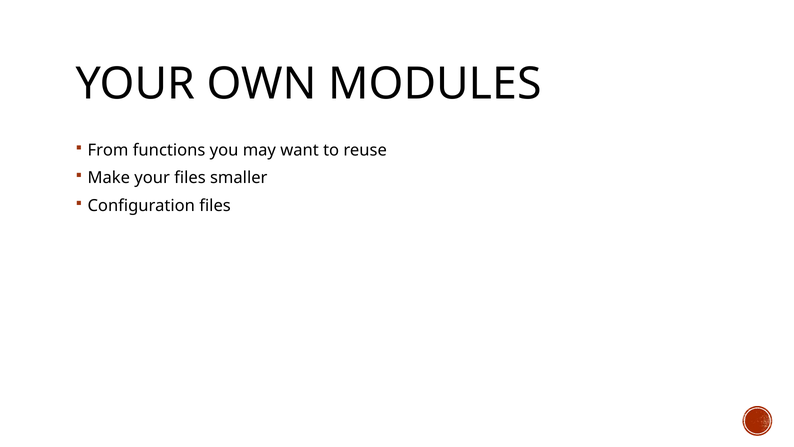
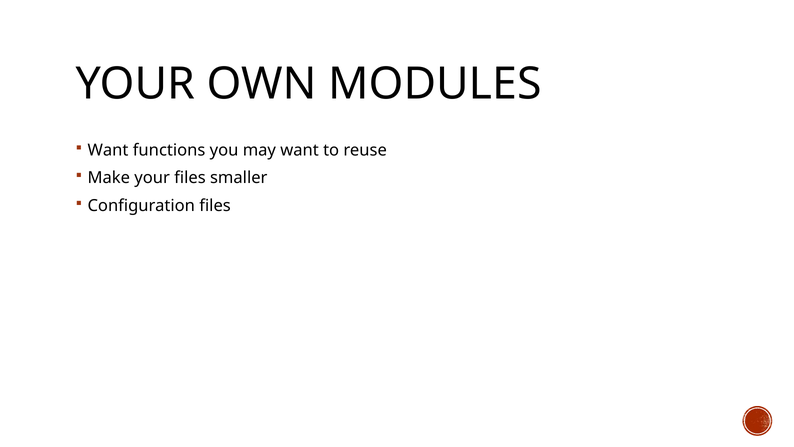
From at (108, 150): From -> Want
